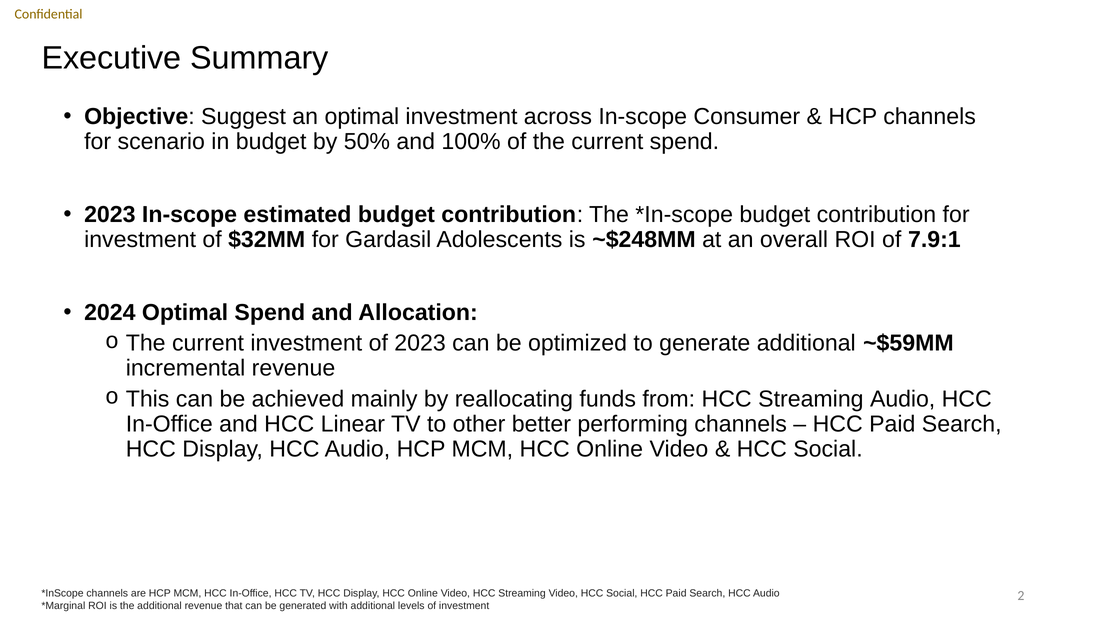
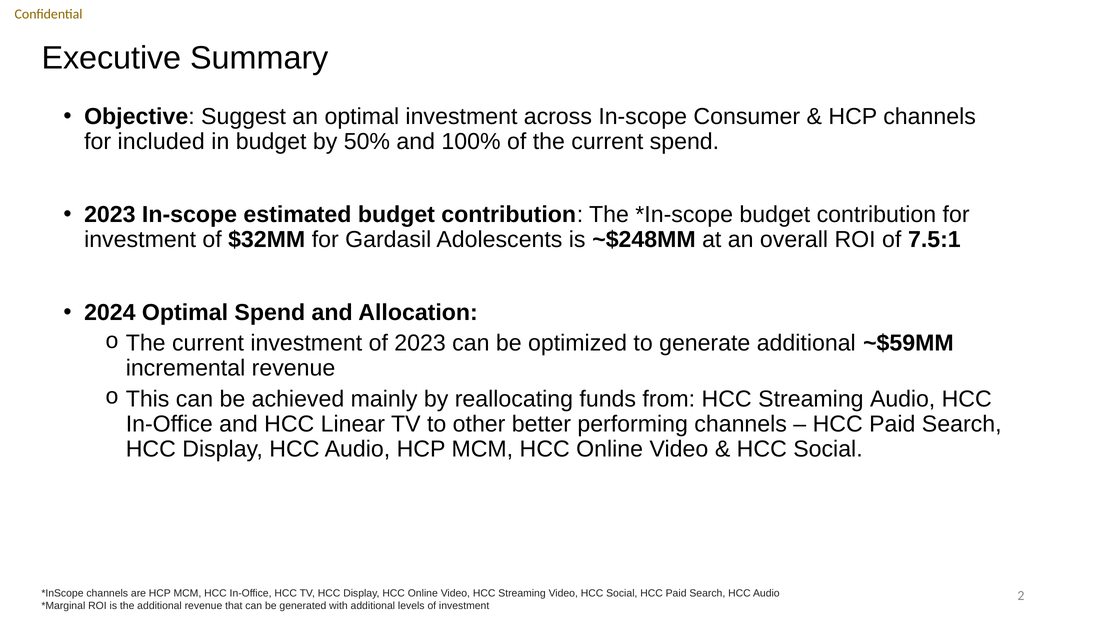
scenario: scenario -> included
7.9:1: 7.9:1 -> 7.5:1
